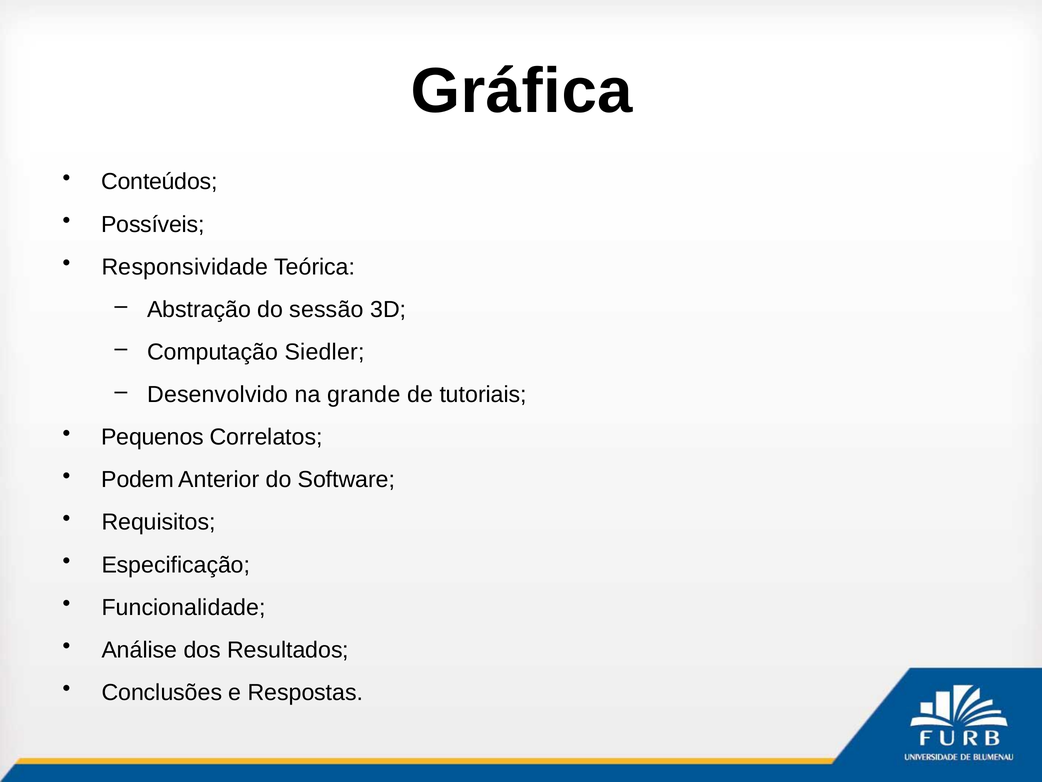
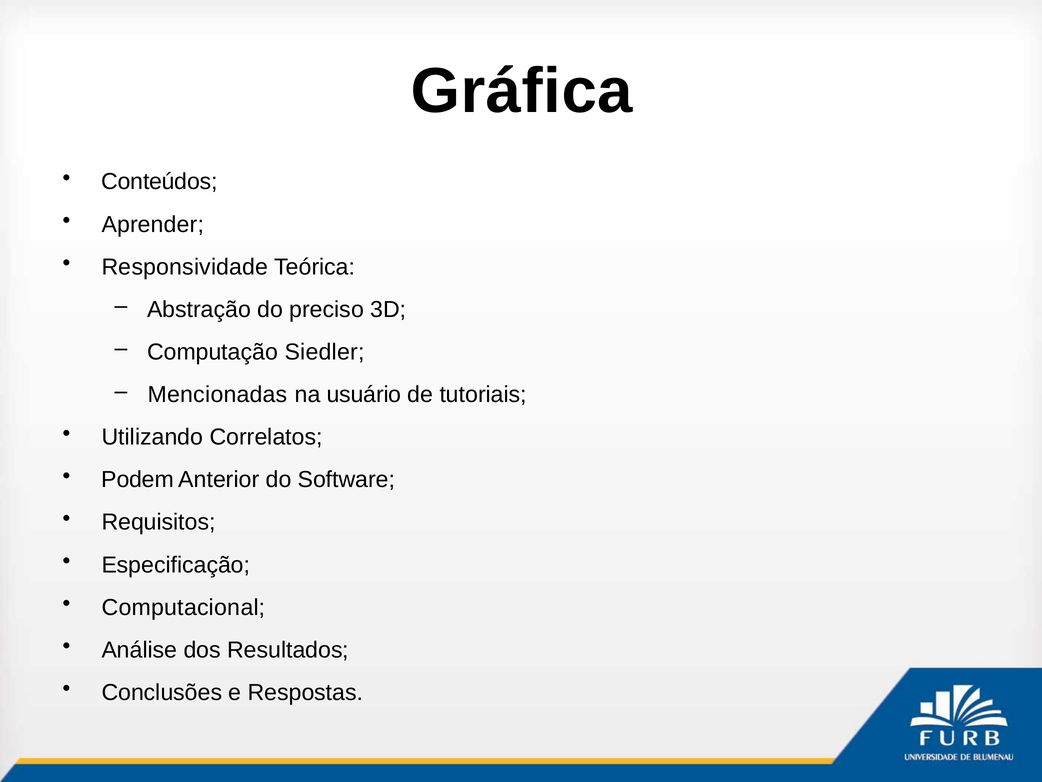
Possíveis: Possíveis -> Aprender
sessão: sessão -> preciso
Desenvolvido: Desenvolvido -> Mencionadas
grande: grande -> usuário
Pequenos: Pequenos -> Utilizando
Funcionalidade: Funcionalidade -> Computacional
